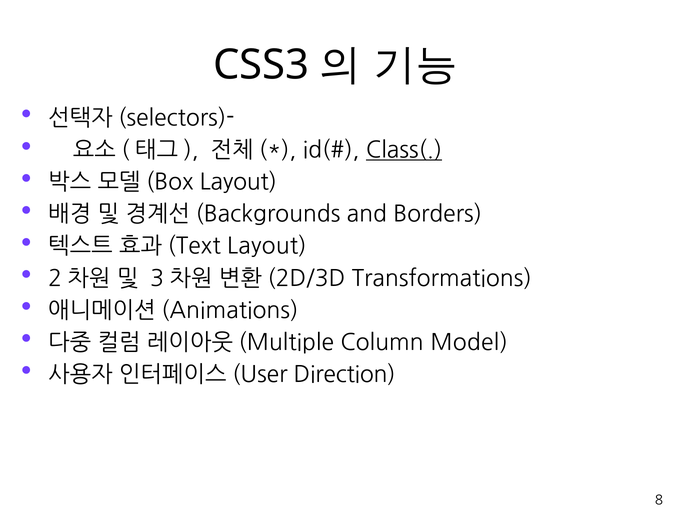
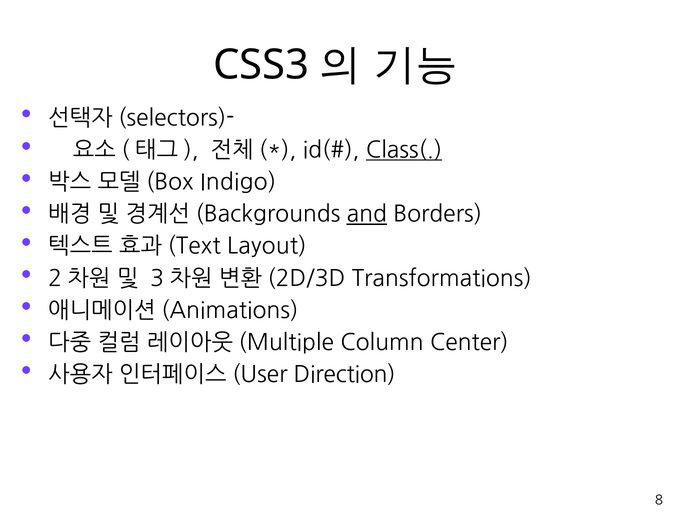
Layout at (238, 182): Layout -> Indigo
and underline: none -> present
Model: Model -> Center
